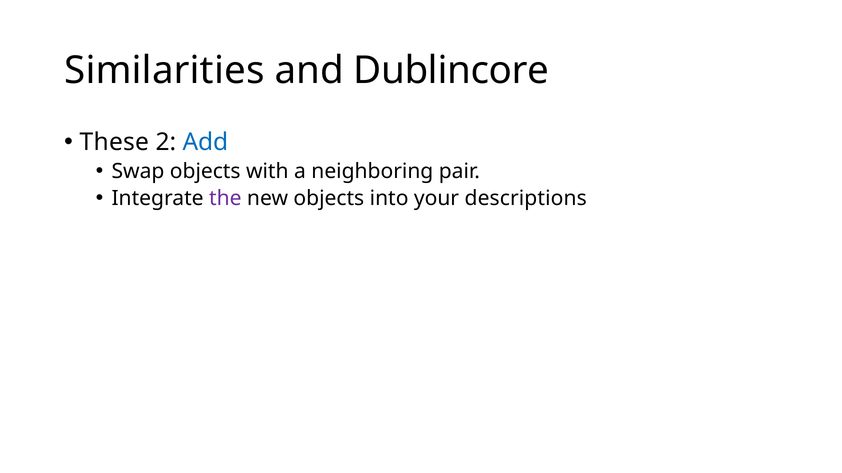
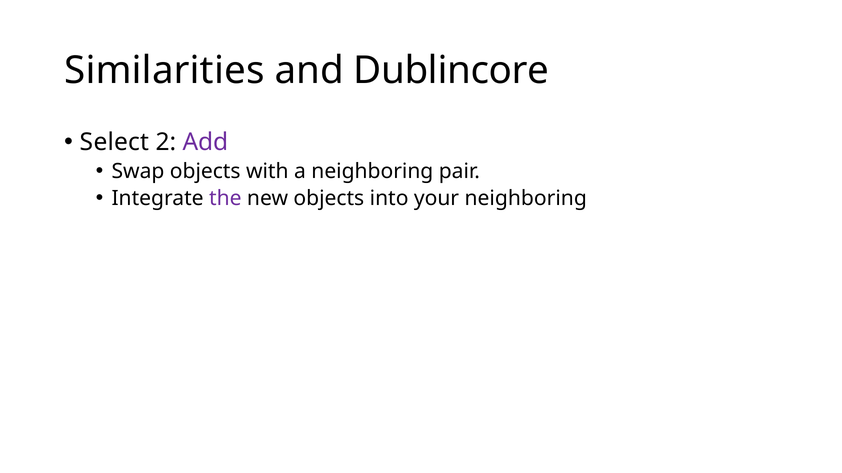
These: These -> Select
Add colour: blue -> purple
your descriptions: descriptions -> neighboring
